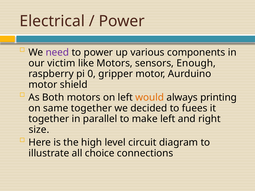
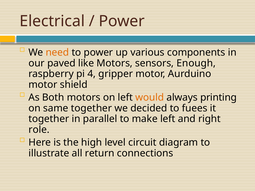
need colour: purple -> orange
victim: victim -> paved
0: 0 -> 4
size: size -> role
choice: choice -> return
